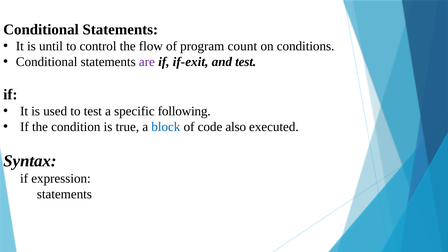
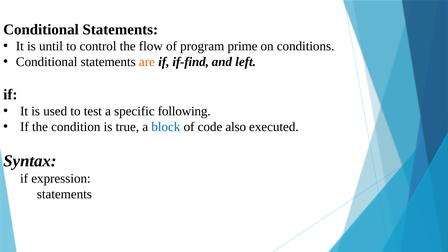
count: count -> prime
are colour: purple -> orange
if-exit: if-exit -> if-find
and test: test -> left
